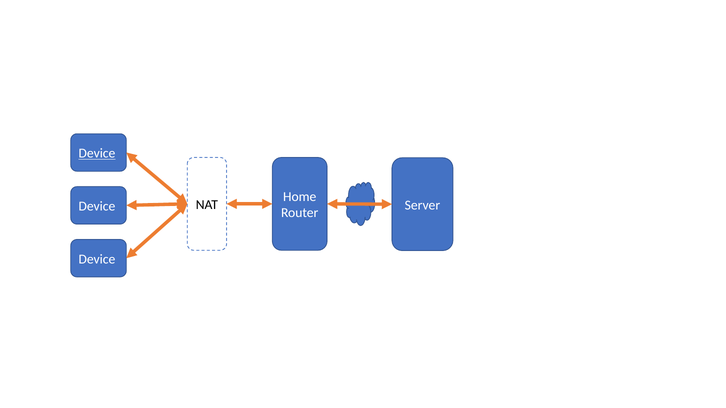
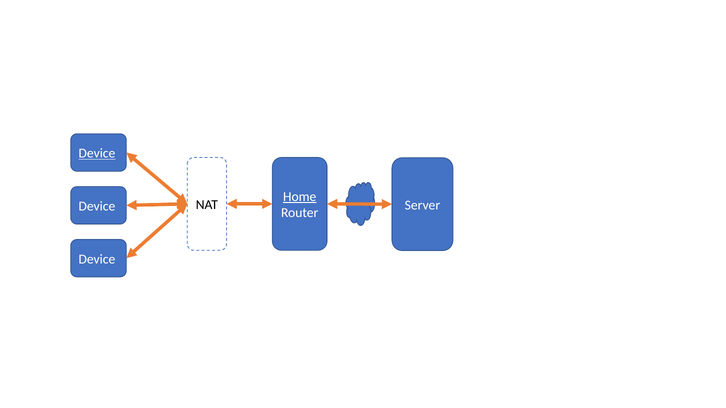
Home underline: none -> present
